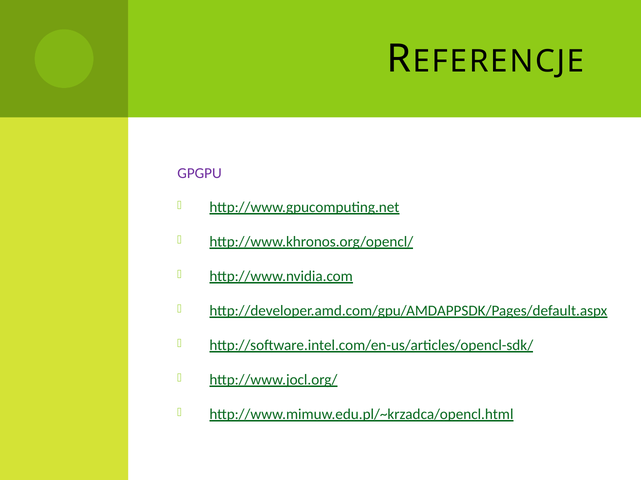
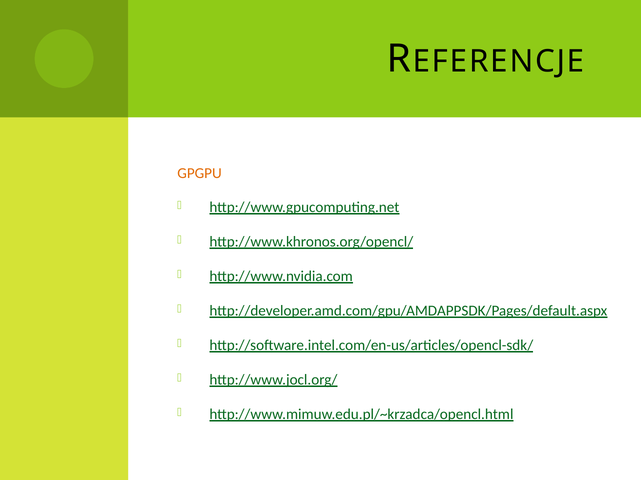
GPGPU colour: purple -> orange
